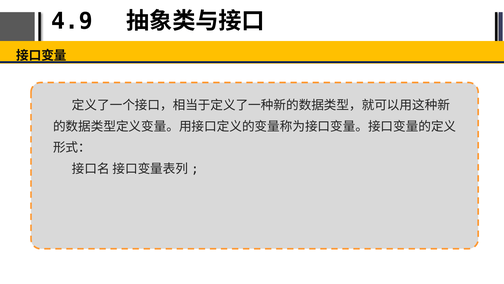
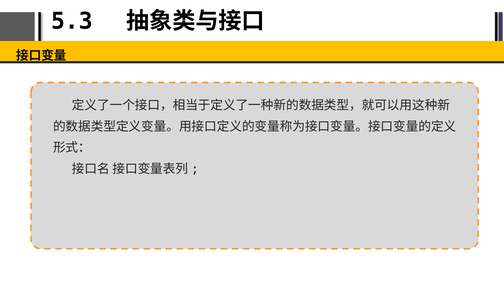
4.9: 4.9 -> 5.3
